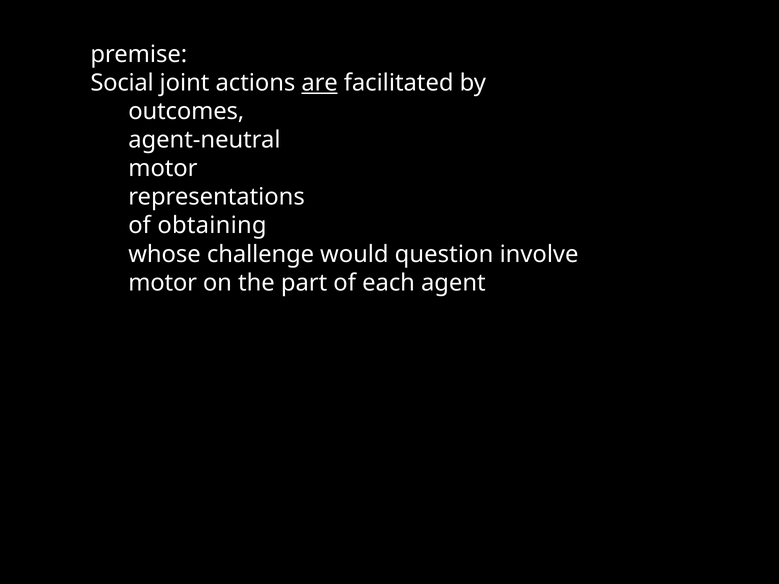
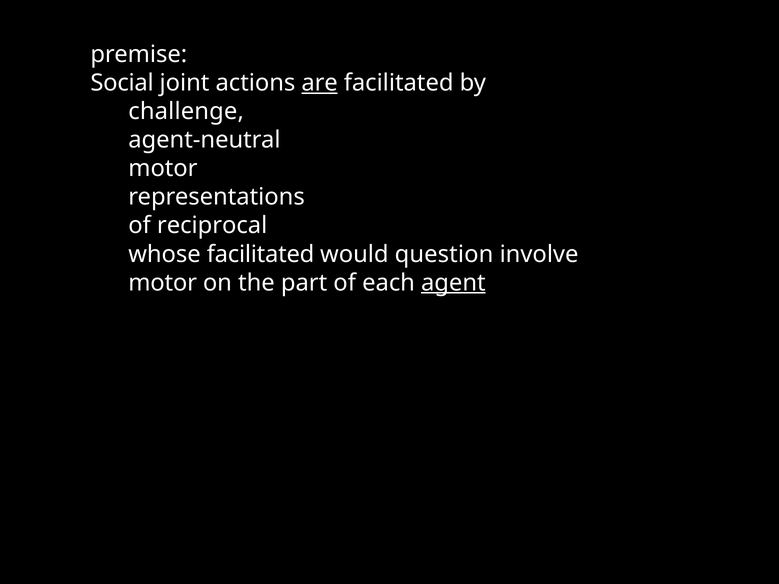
outcomes: outcomes -> challenge
obtaining: obtaining -> reciprocal
whose challenge: challenge -> facilitated
agent underline: none -> present
